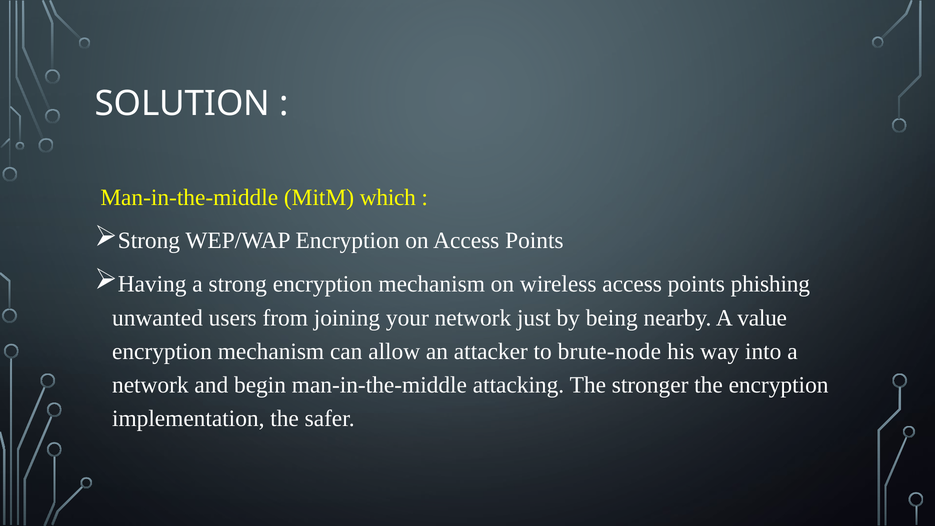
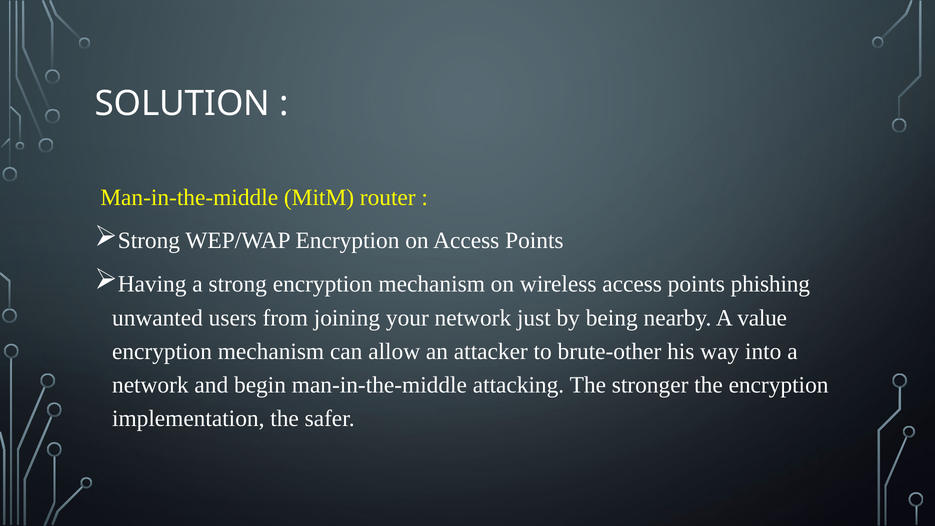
which: which -> router
brute-node: brute-node -> brute-other
